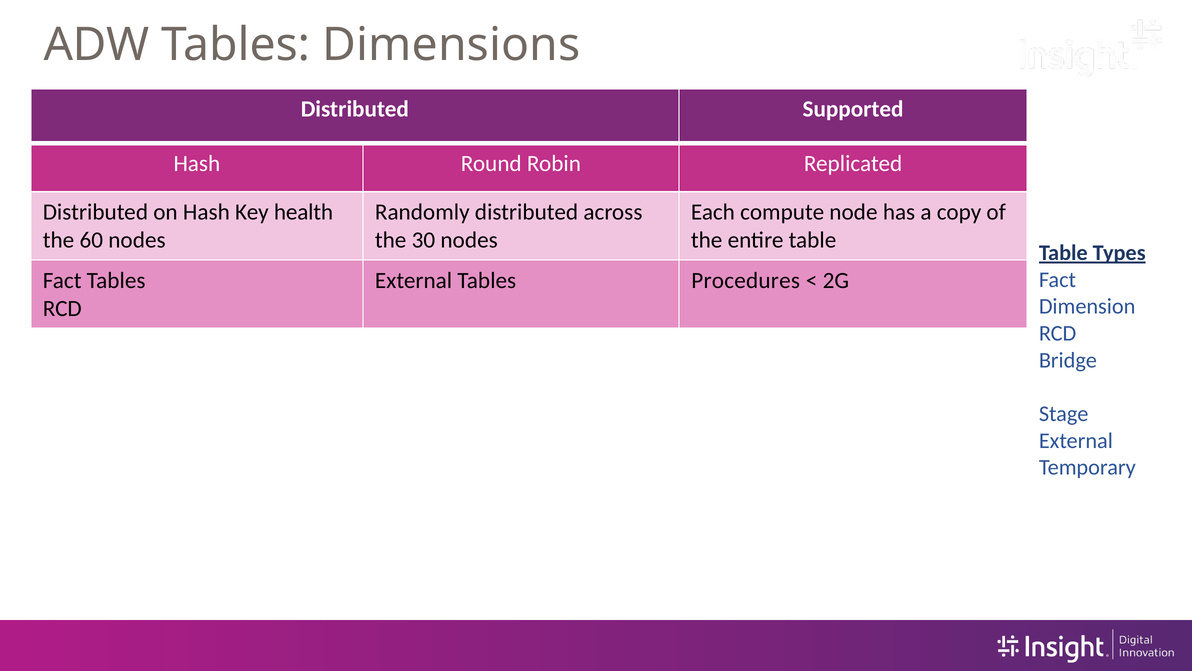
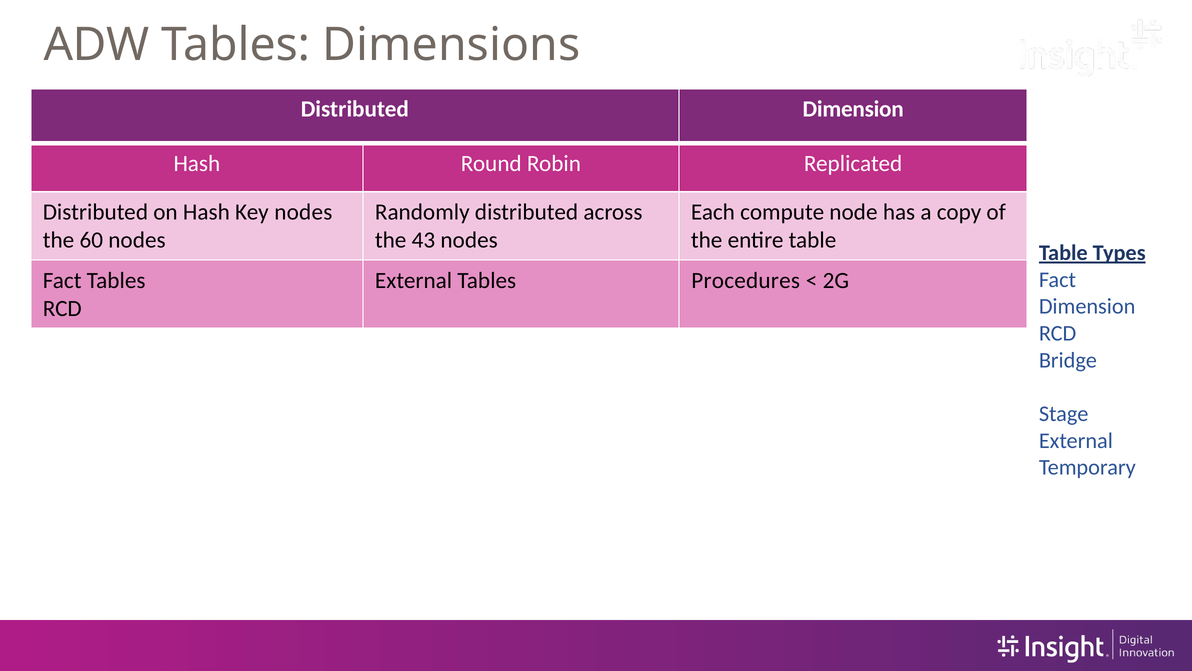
Distributed Supported: Supported -> Dimension
Key health: health -> nodes
30: 30 -> 43
